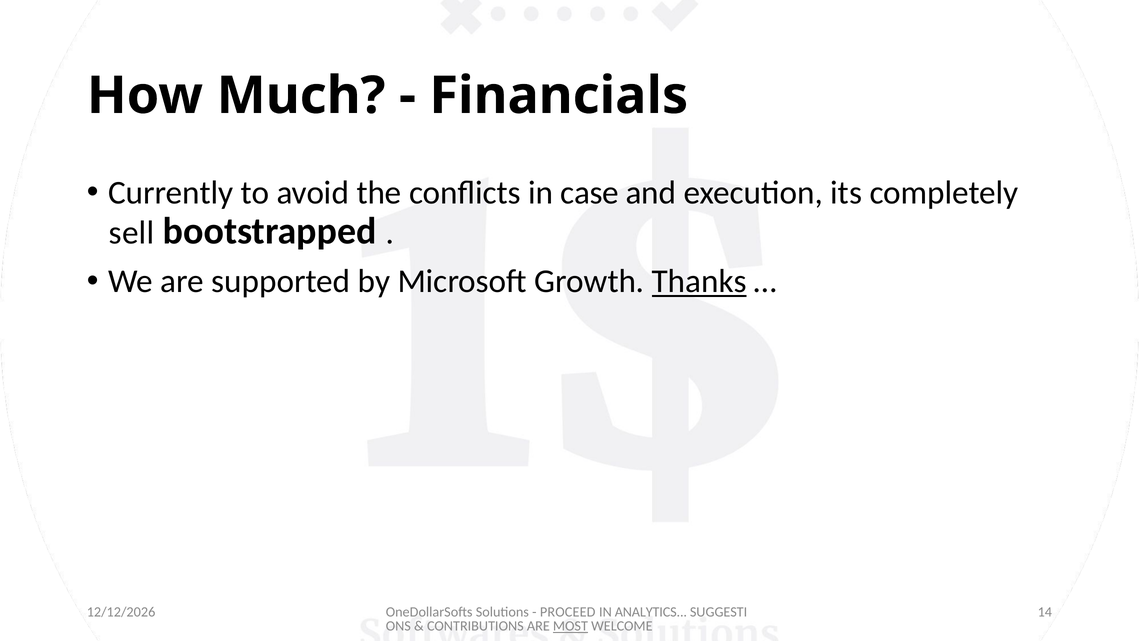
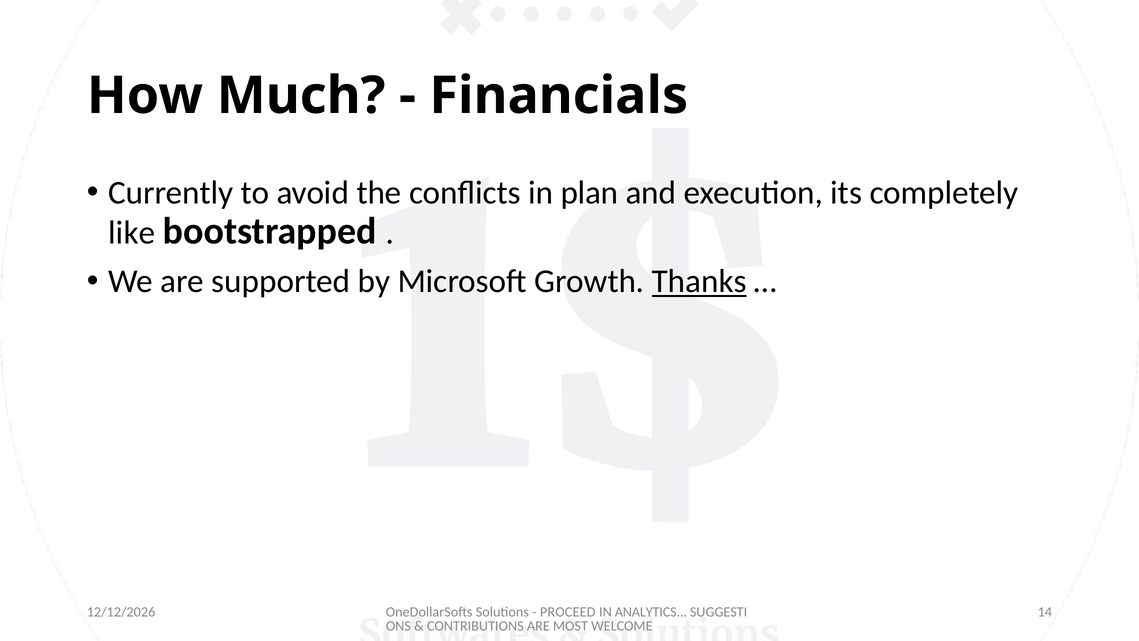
case: case -> plan
sell: sell -> like
MOST underline: present -> none
